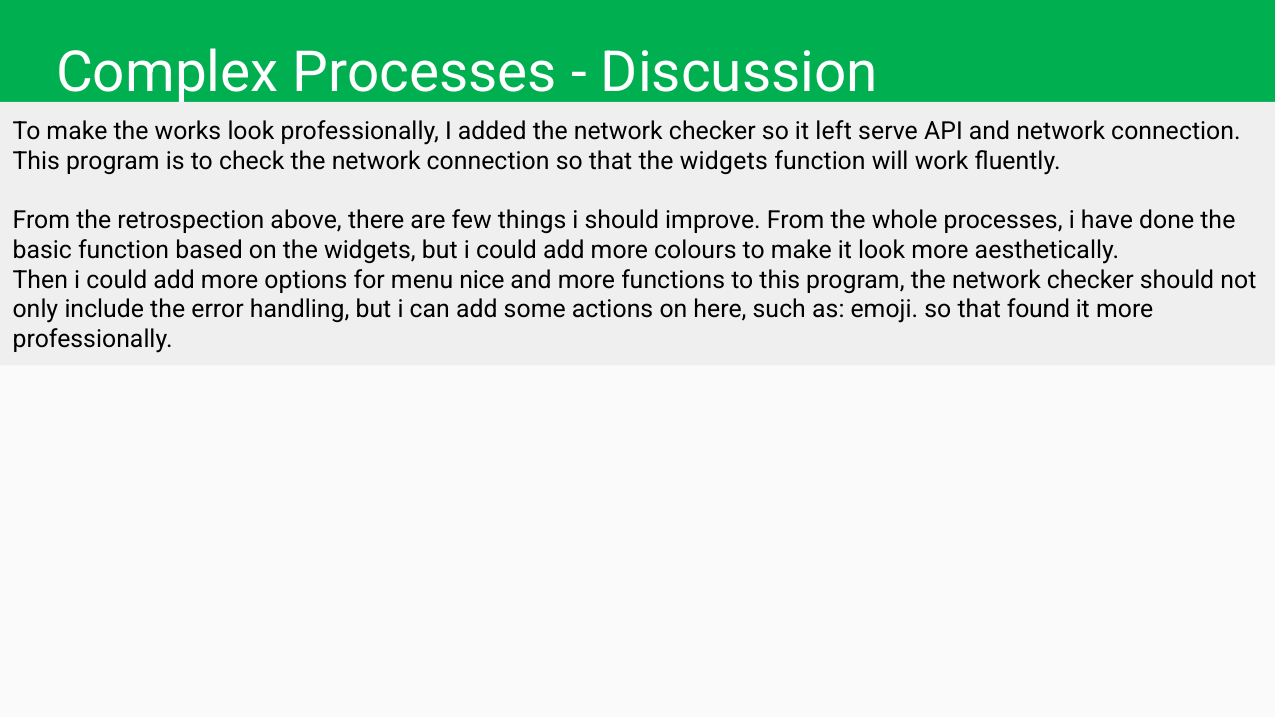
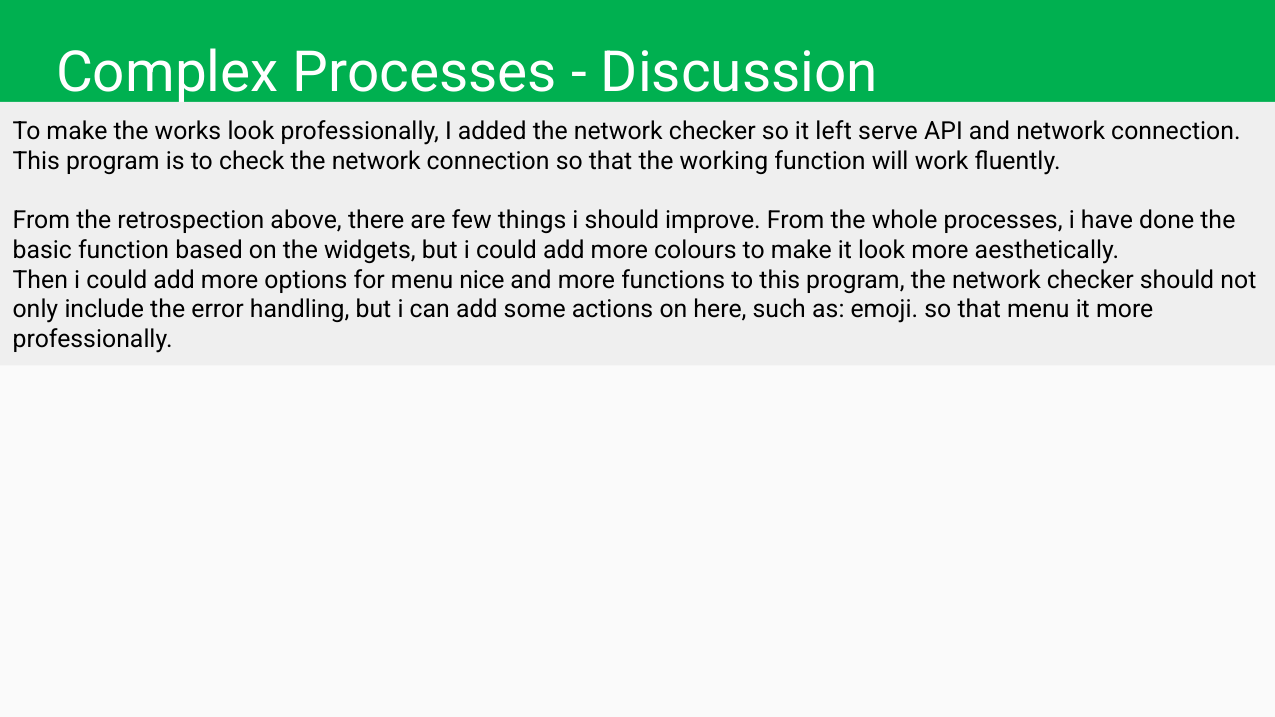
that the widgets: widgets -> working
that found: found -> menu
